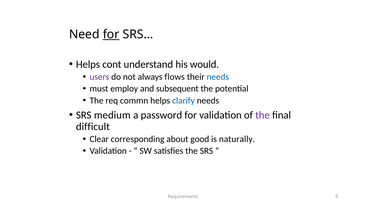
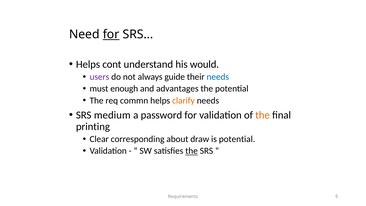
flows: flows -> guide
employ: employ -> enough
subsequent: subsequent -> advantages
clarify colour: blue -> orange
the at (263, 115) colour: purple -> orange
difficult: difficult -> printing
good: good -> draw
is naturally: naturally -> potential
the at (192, 151) underline: none -> present
